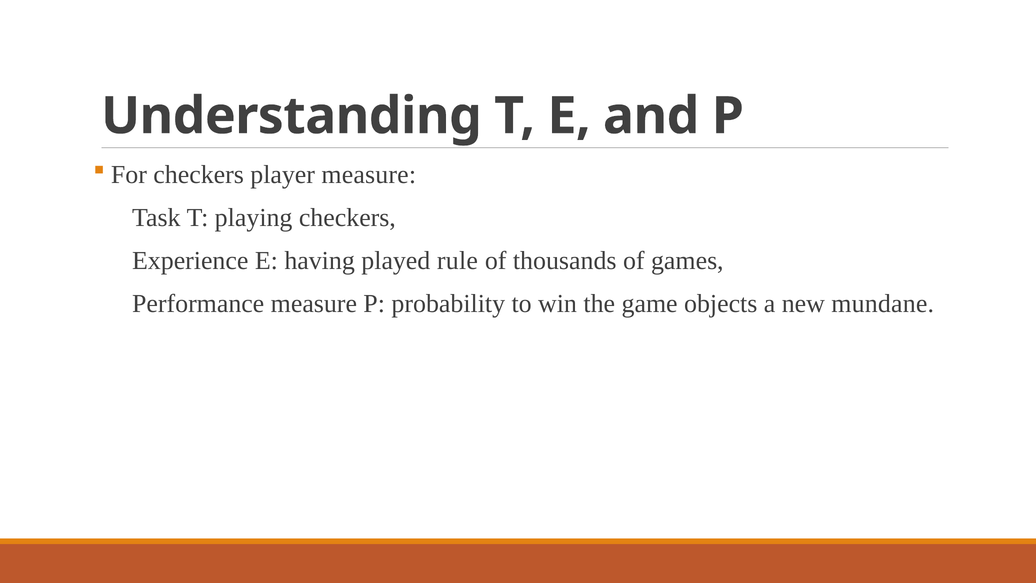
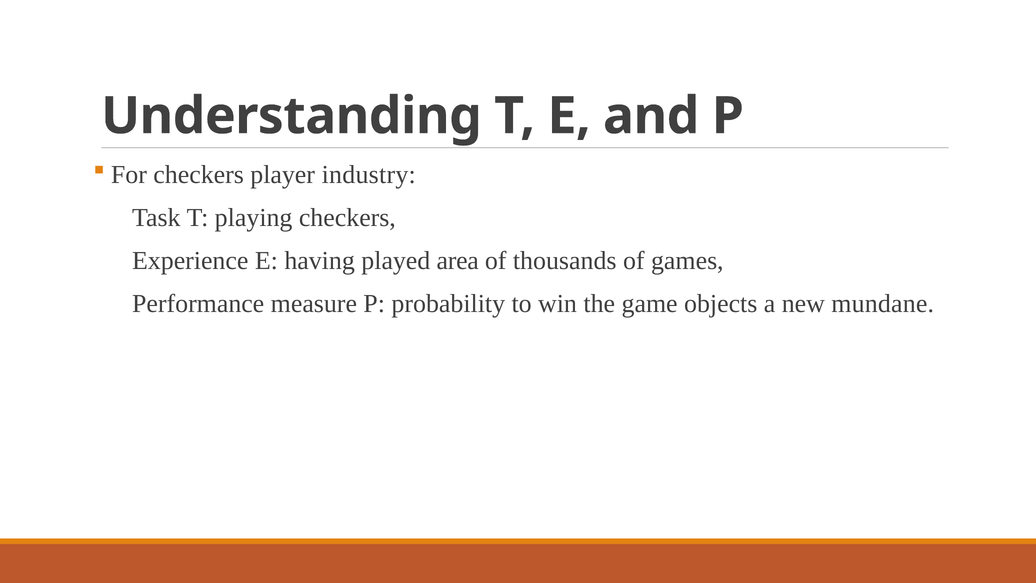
player measure: measure -> industry
rule: rule -> area
